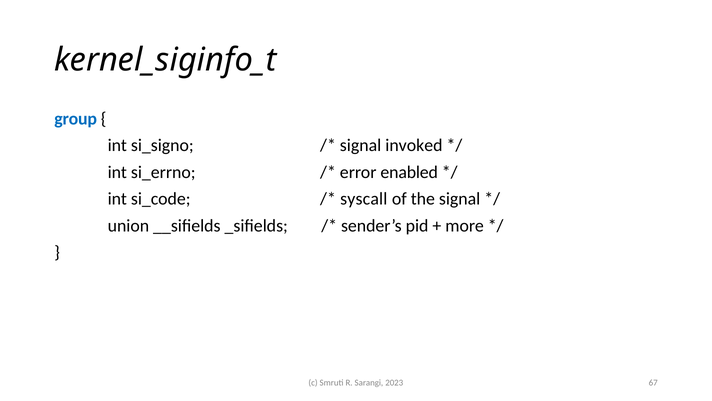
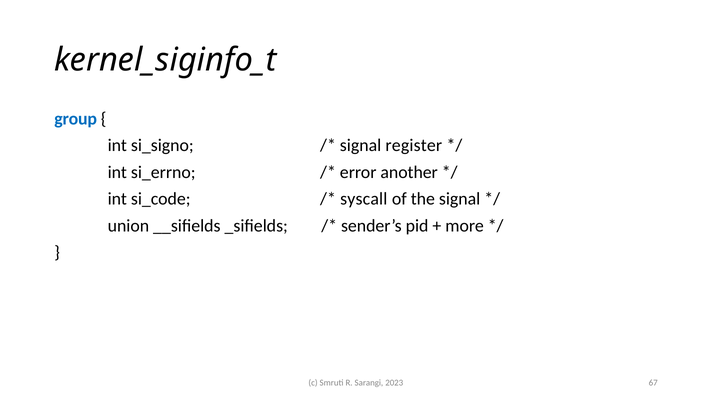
invoked: invoked -> register
enabled: enabled -> another
